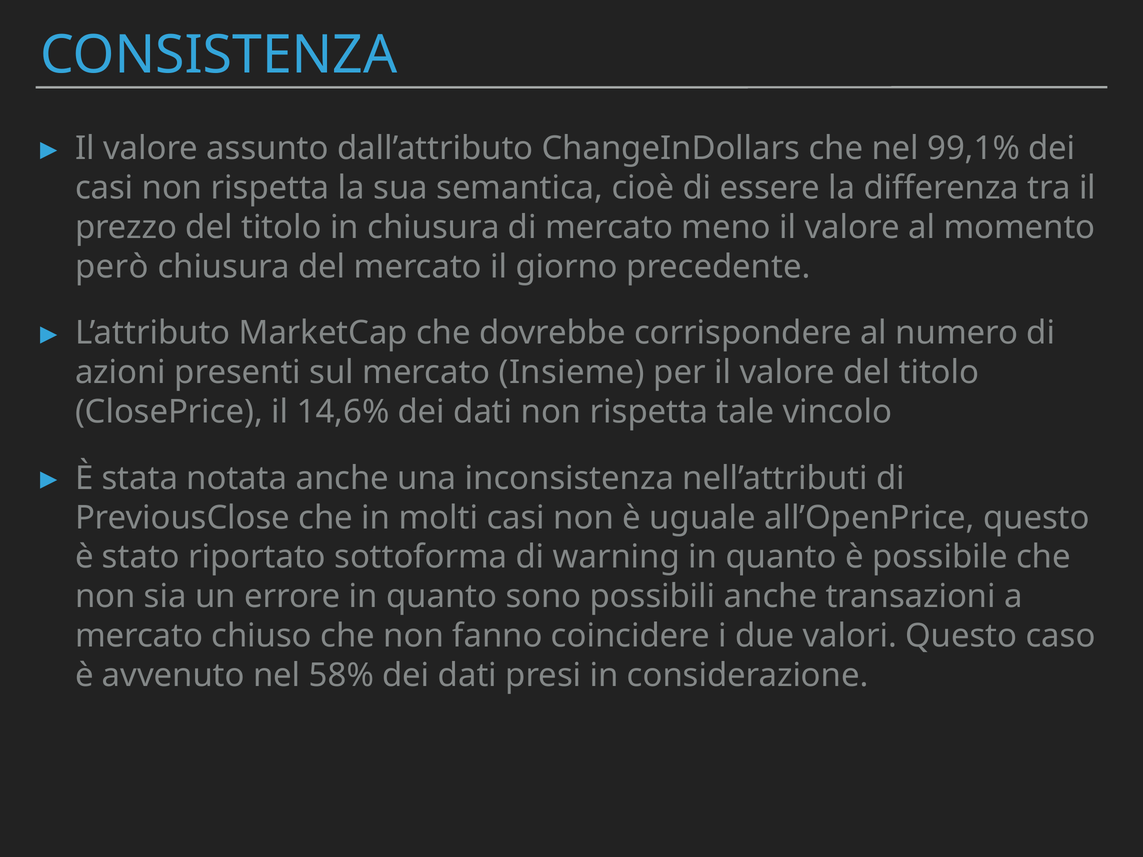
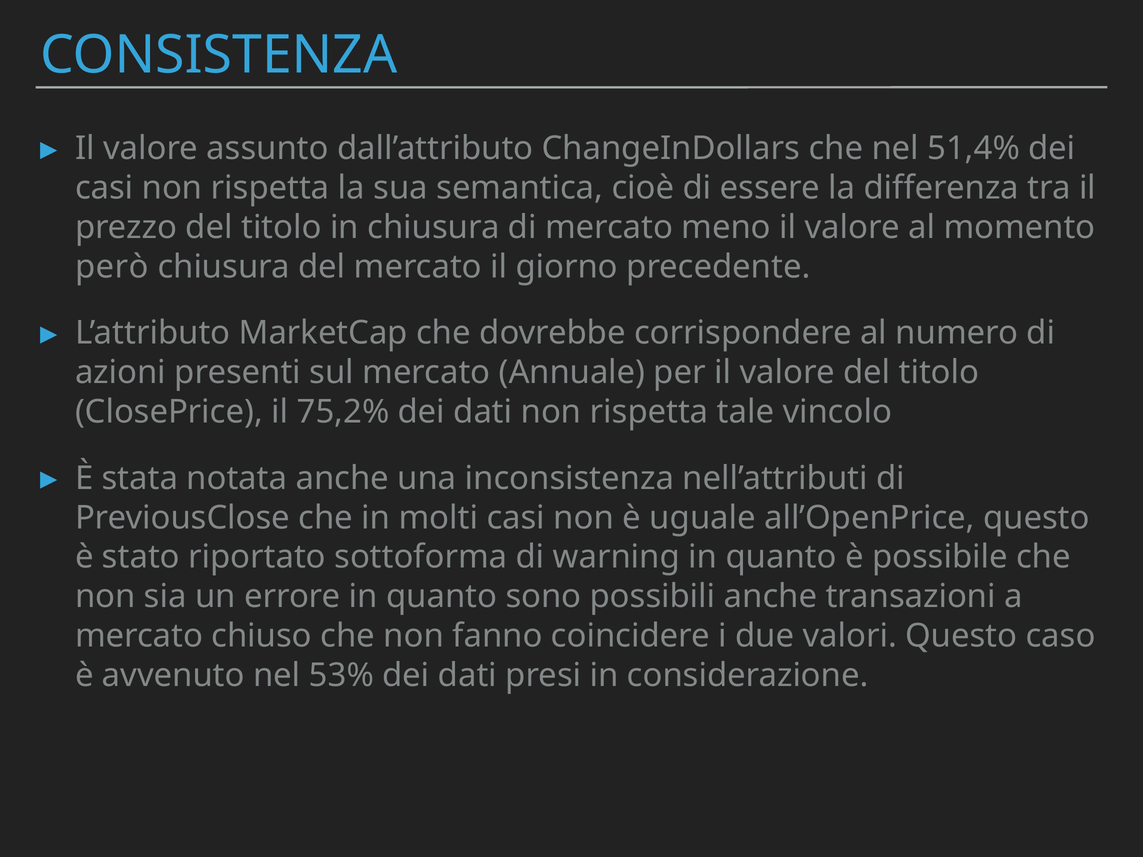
99,1%: 99,1% -> 51,4%
Insieme: Insieme -> Annuale
14,6%: 14,6% -> 75,2%
58%: 58% -> 53%
